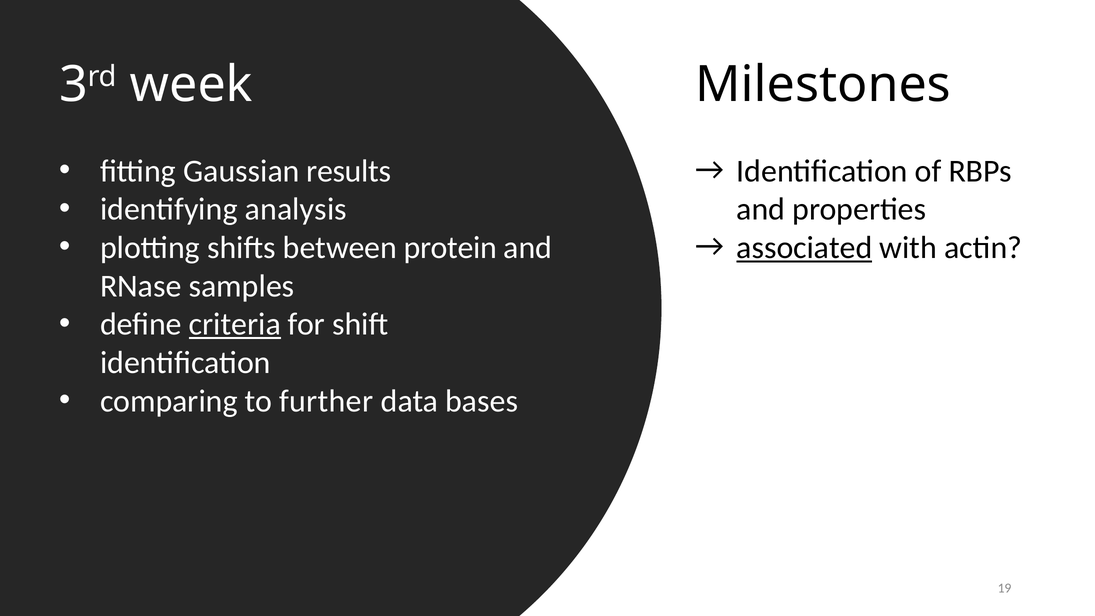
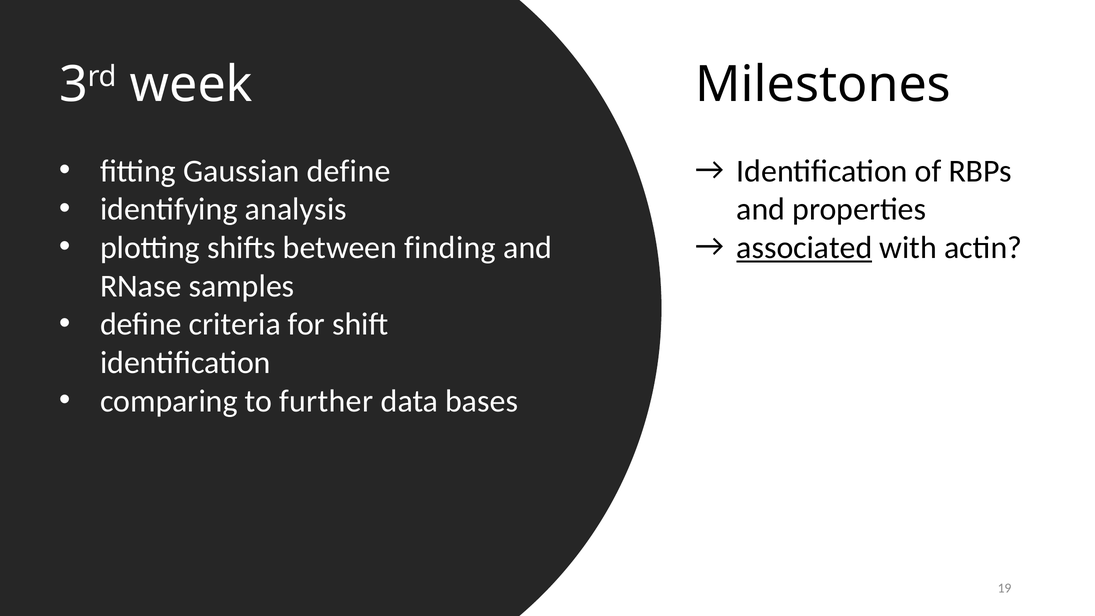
Gaussian results: results -> define
protein: protein -> finding
criteria underline: present -> none
